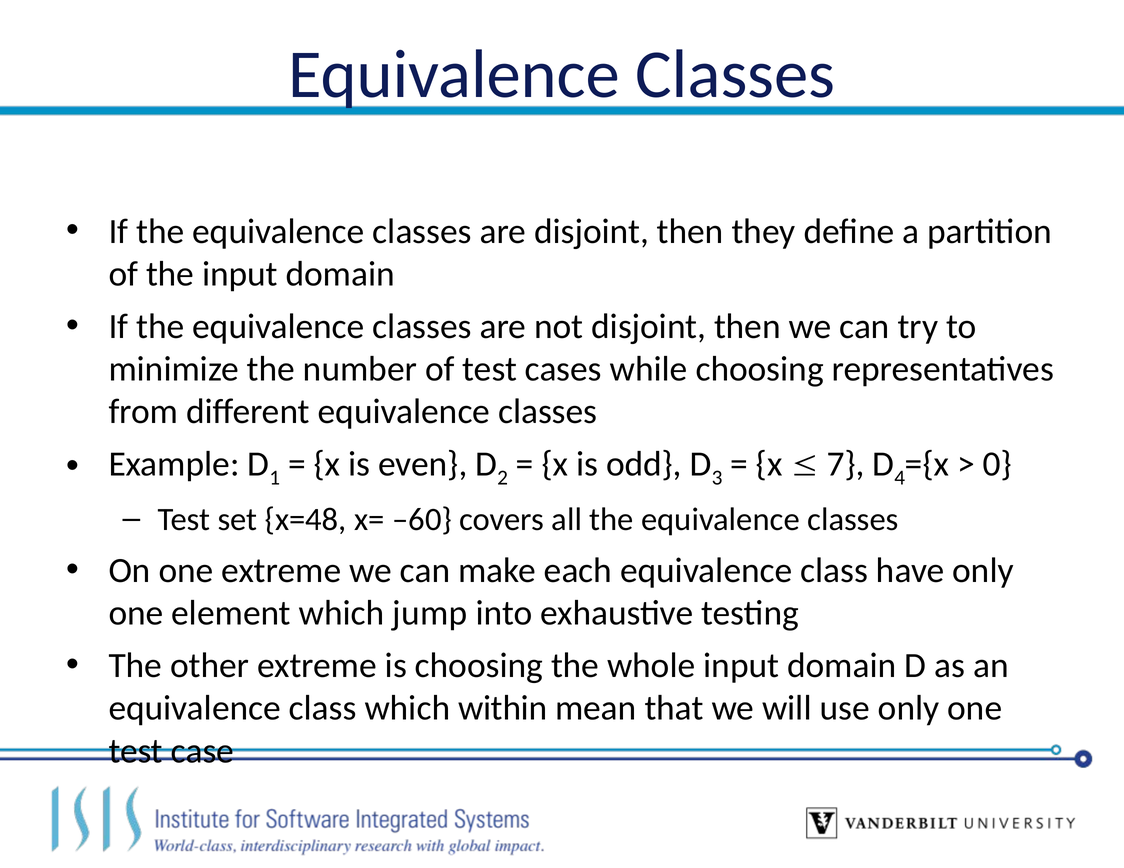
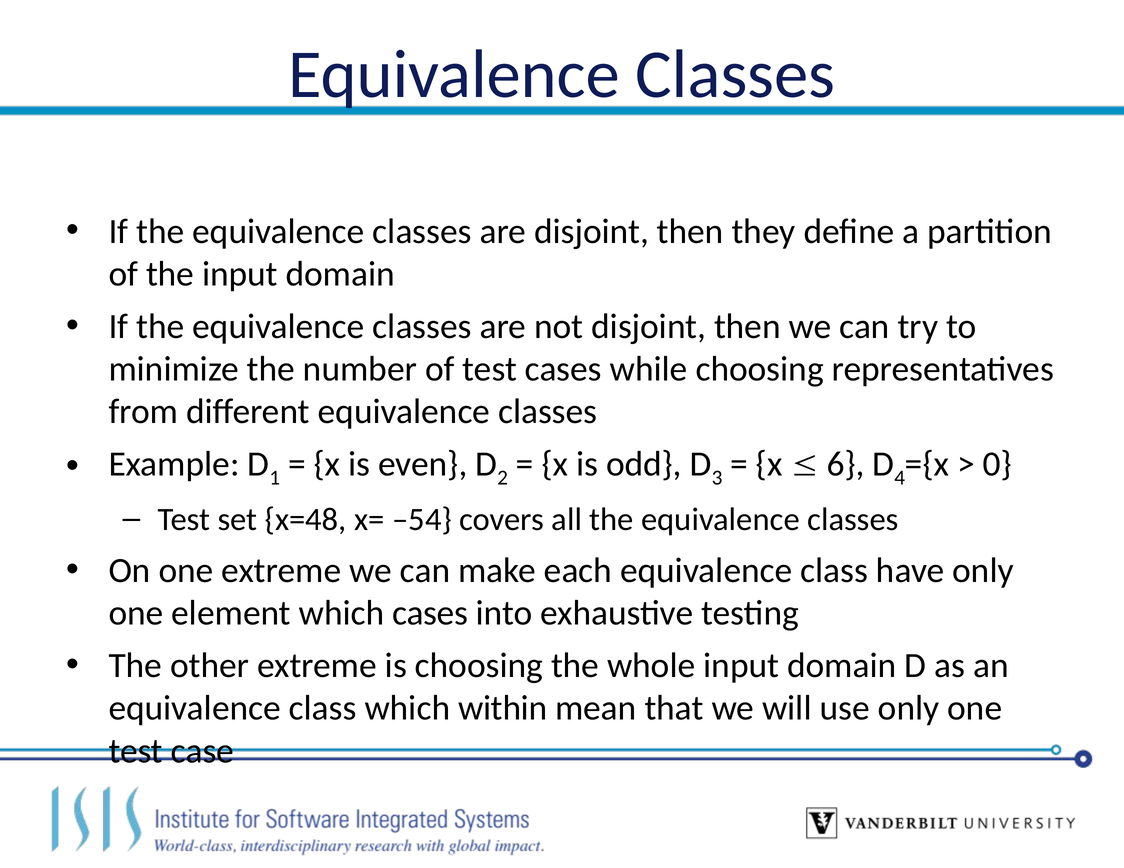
7: 7 -> 6
–60: –60 -> –54
which jump: jump -> cases
